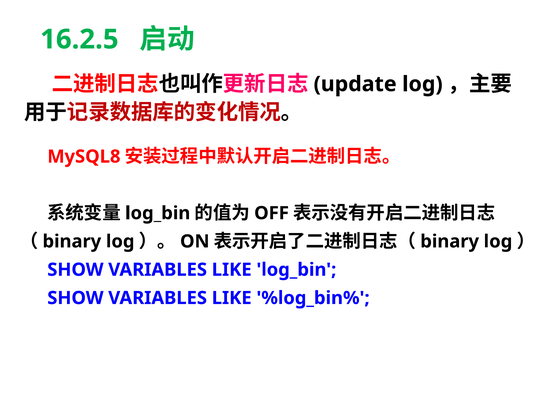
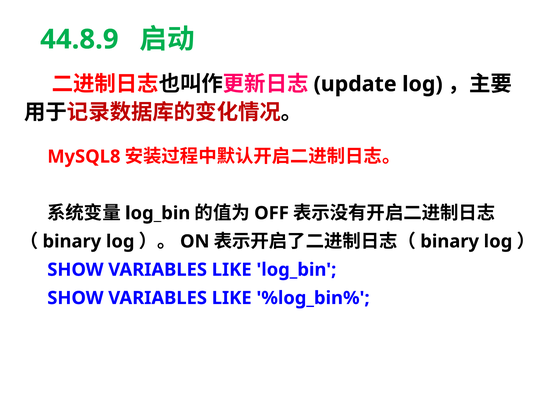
16.2.5: 16.2.5 -> 44.8.9
